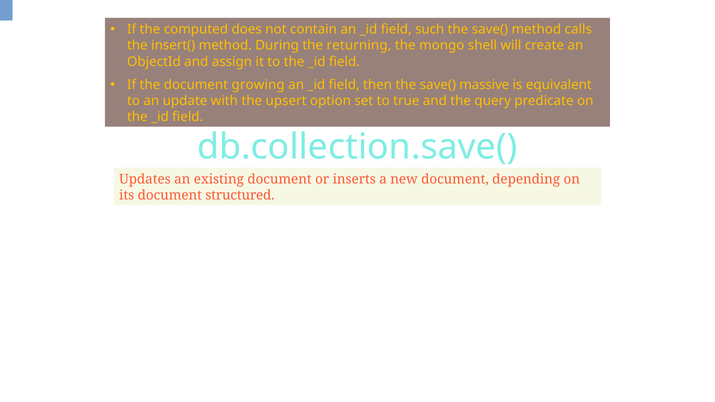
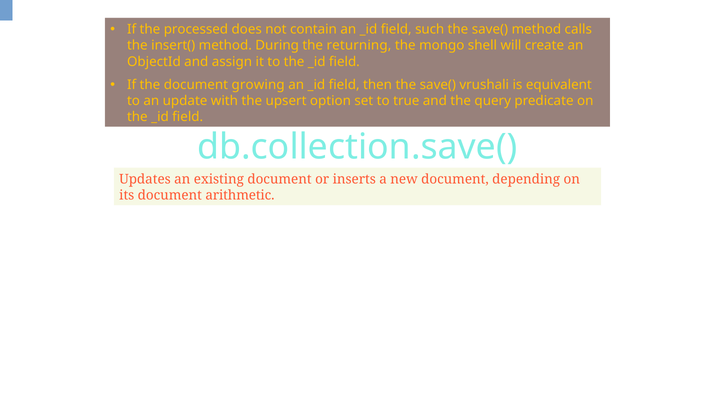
computed: computed -> processed
massive: massive -> vrushali
structured: structured -> arithmetic
